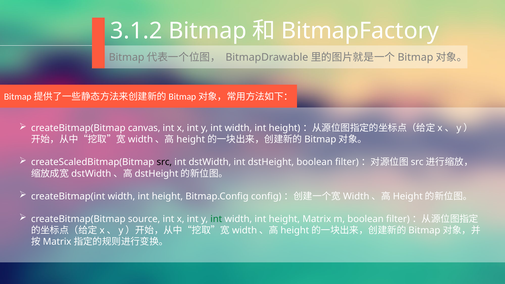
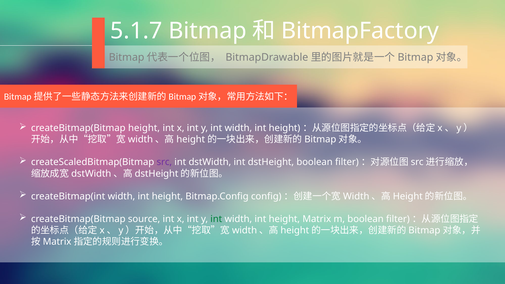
3.1.2: 3.1.2 -> 5.1.7
createBitmap(Bitmap canvas: canvas -> height
src colour: black -> purple
